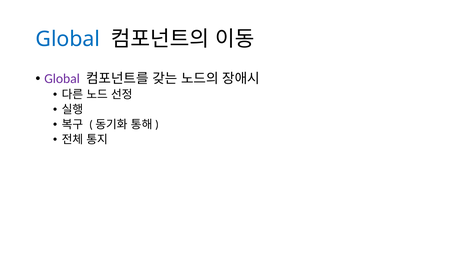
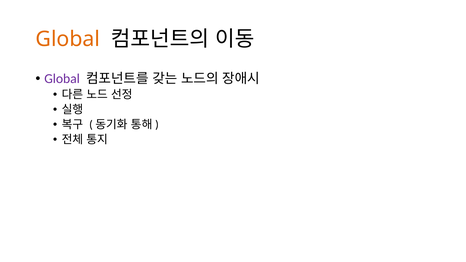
Global at (68, 39) colour: blue -> orange
